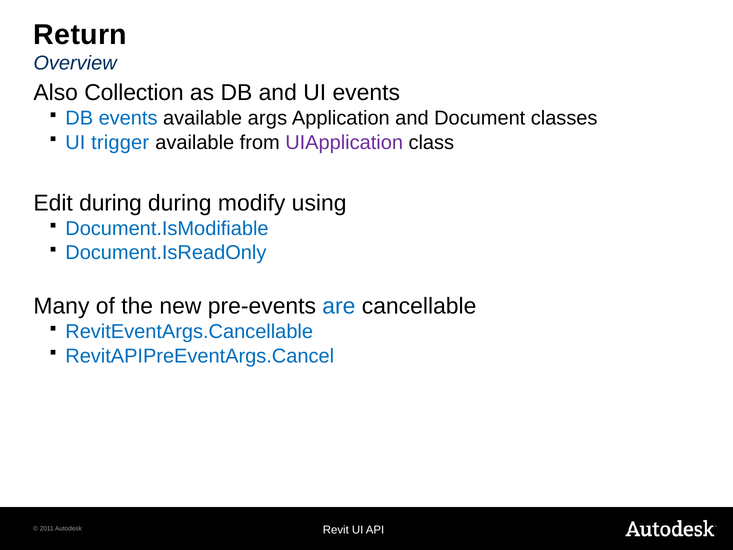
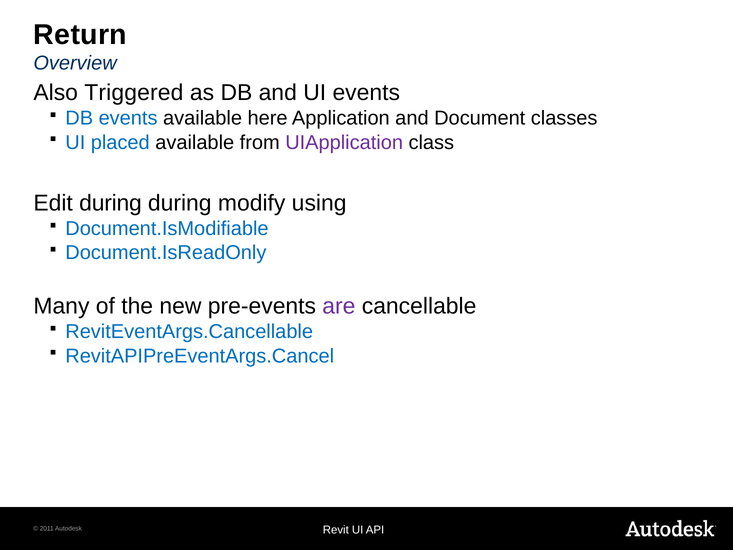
Collection: Collection -> Triggered
args: args -> here
trigger: trigger -> placed
are colour: blue -> purple
